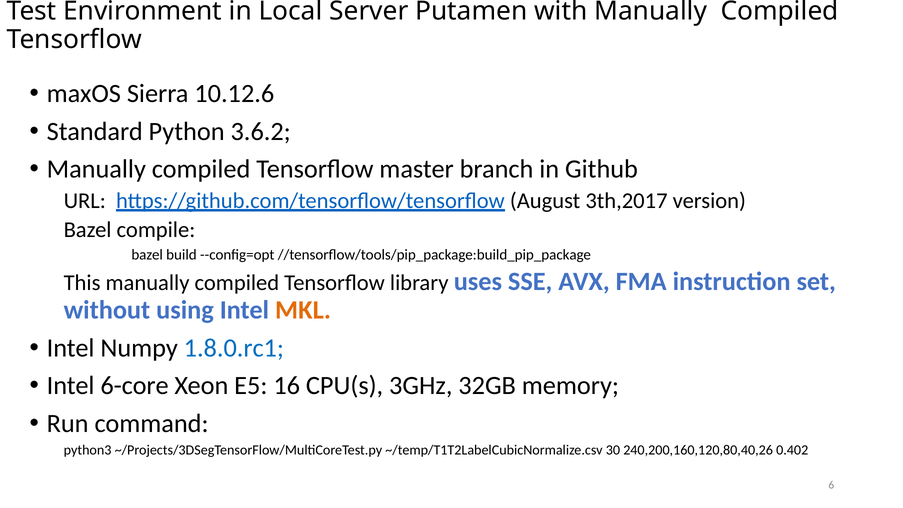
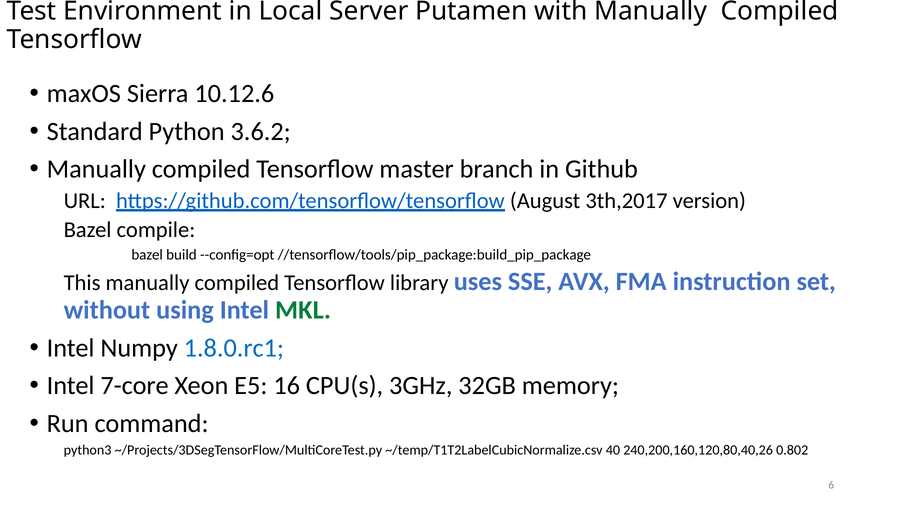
MKL colour: orange -> green
6-core: 6-core -> 7-core
30: 30 -> 40
0.402: 0.402 -> 0.802
